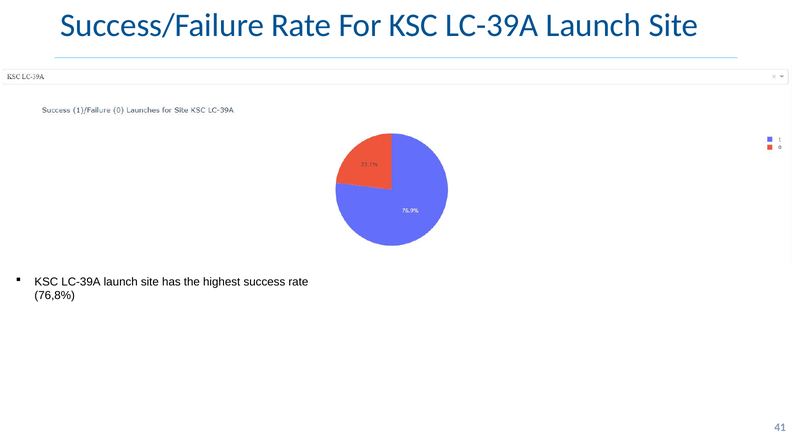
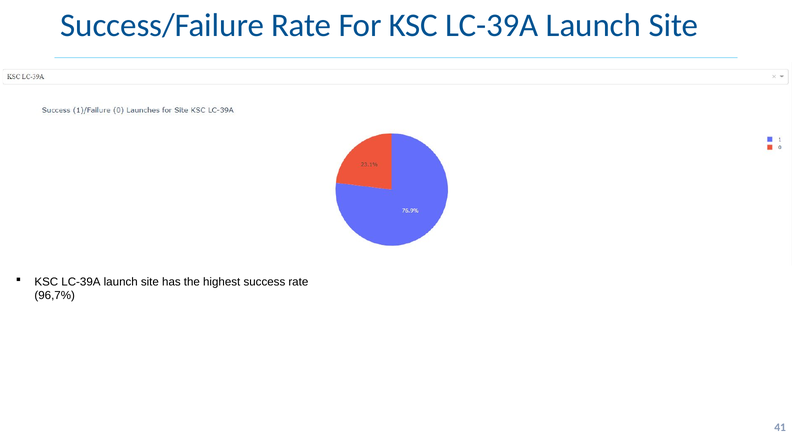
76,8%: 76,8% -> 96,7%
